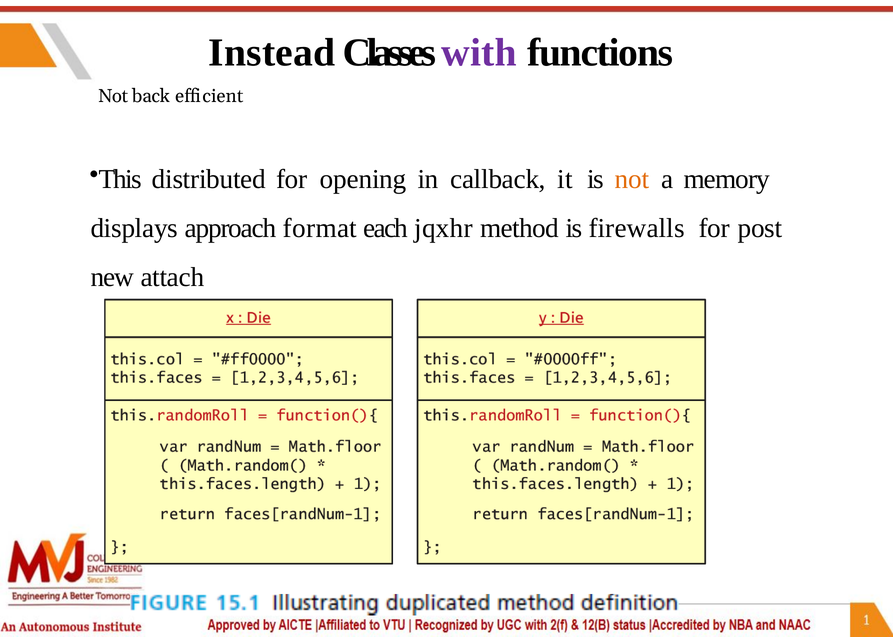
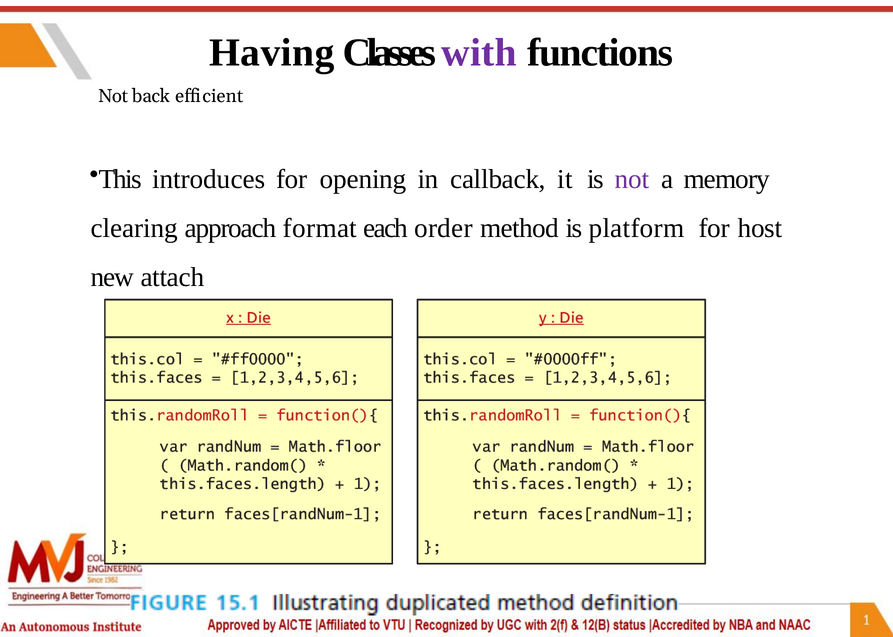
Instead: Instead -> Having
distributed: distributed -> introduces
not at (632, 179) colour: orange -> purple
displays: displays -> clearing
jqxhr: jqxhr -> order
firewalls: firewalls -> platform
post: post -> host
